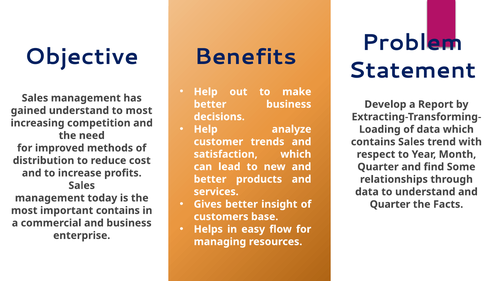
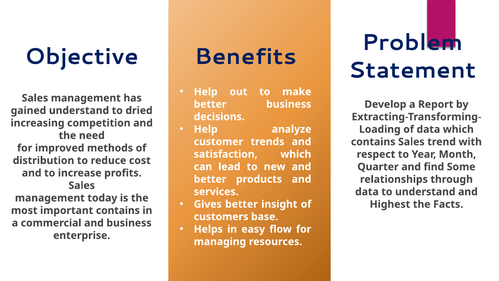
to most: most -> dried
Quarter at (390, 204): Quarter -> Highest
